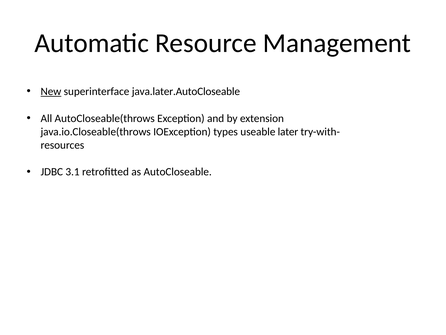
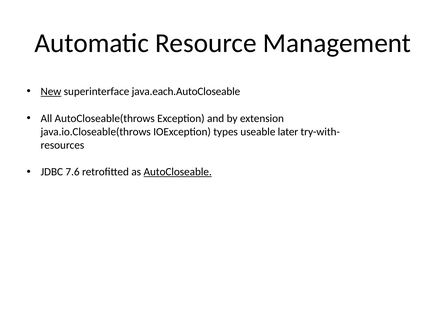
java.later.AutoCloseable: java.later.AutoCloseable -> java.each.AutoCloseable
3.1: 3.1 -> 7.6
AutoCloseable underline: none -> present
